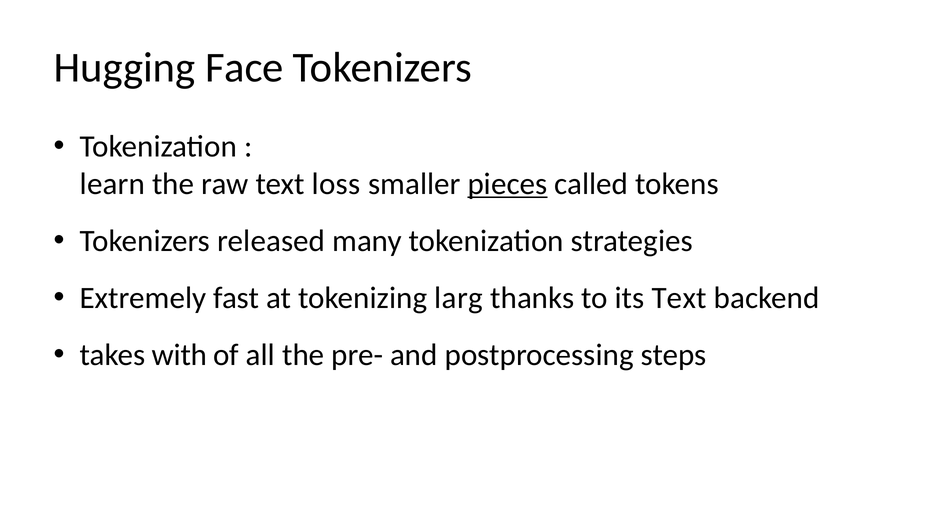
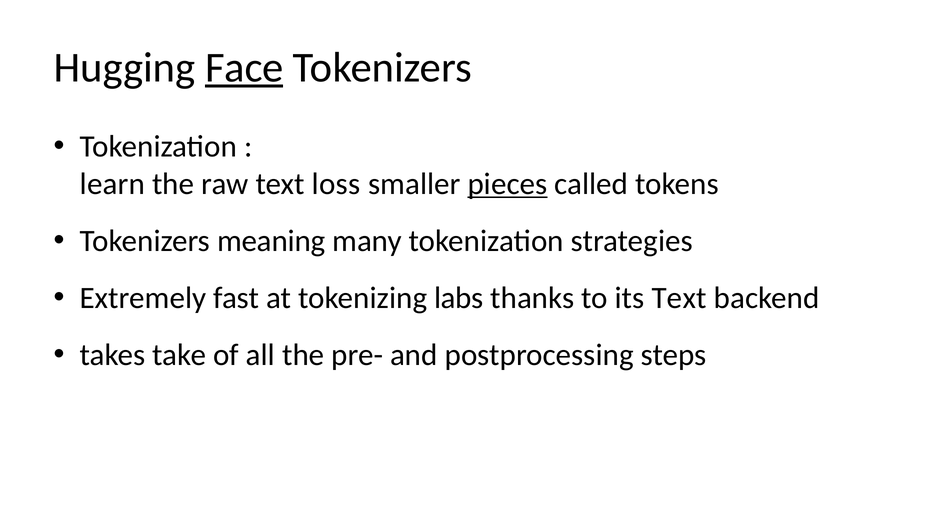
Face underline: none -> present
released: released -> meaning
larg: larg -> labs
with: with -> take
